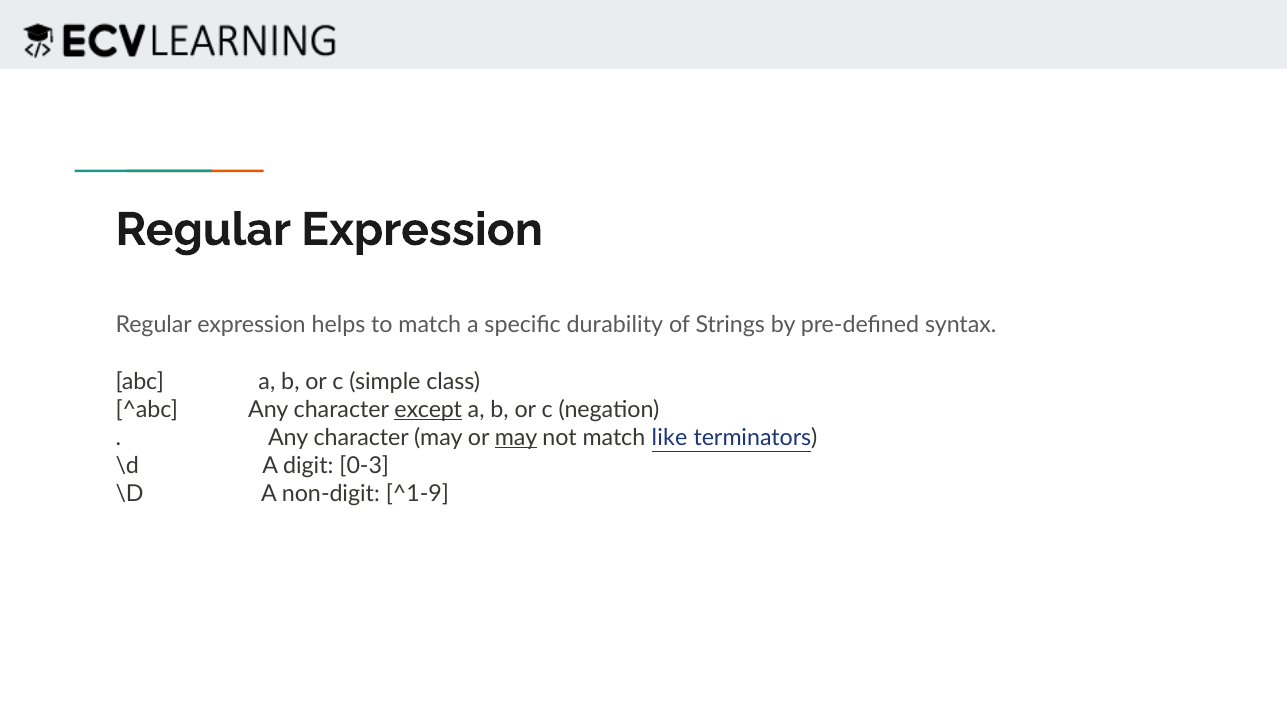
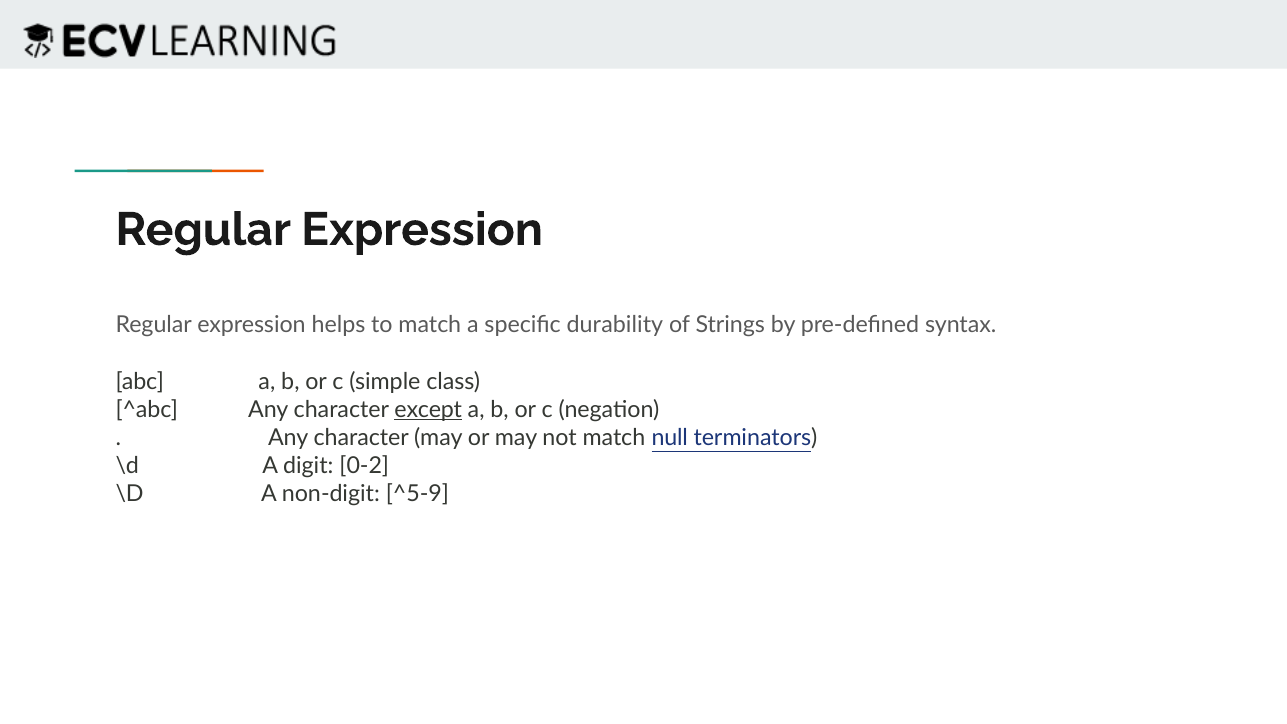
may at (516, 438) underline: present -> none
like: like -> null
0-3: 0-3 -> 0-2
^1-9: ^1-9 -> ^5-9
